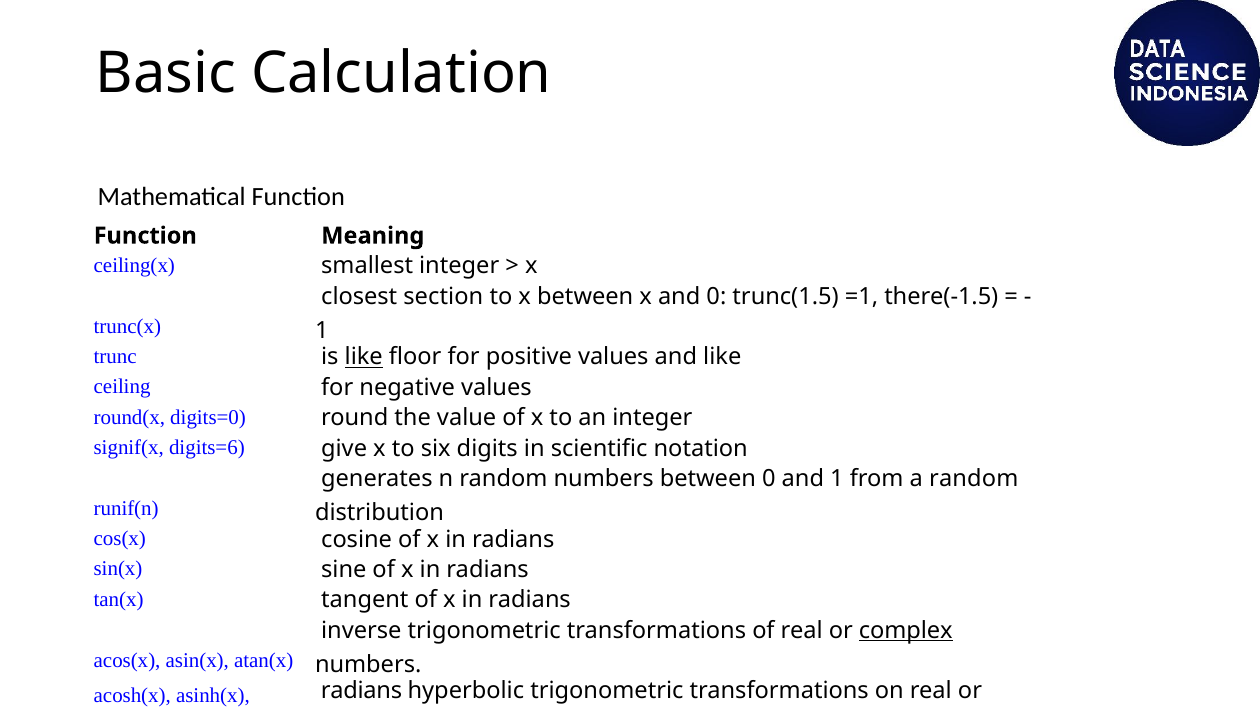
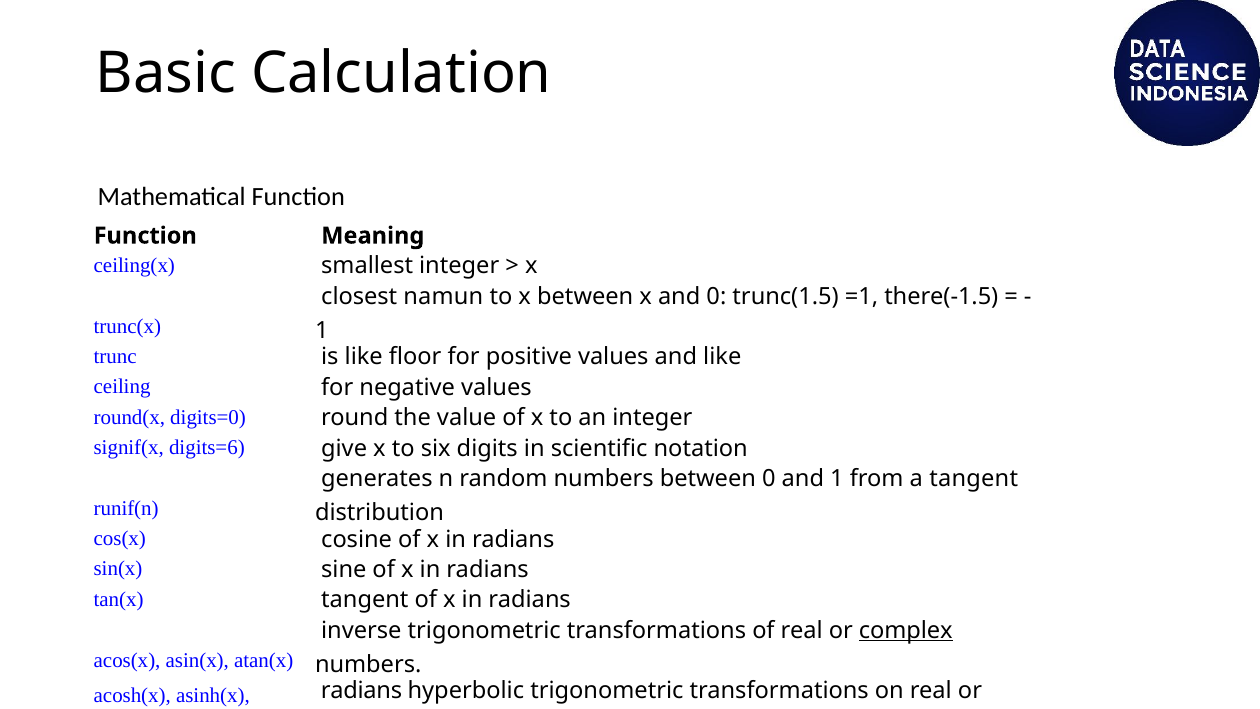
section: section -> namun
like at (364, 357) underline: present -> none
a random: random -> tangent
